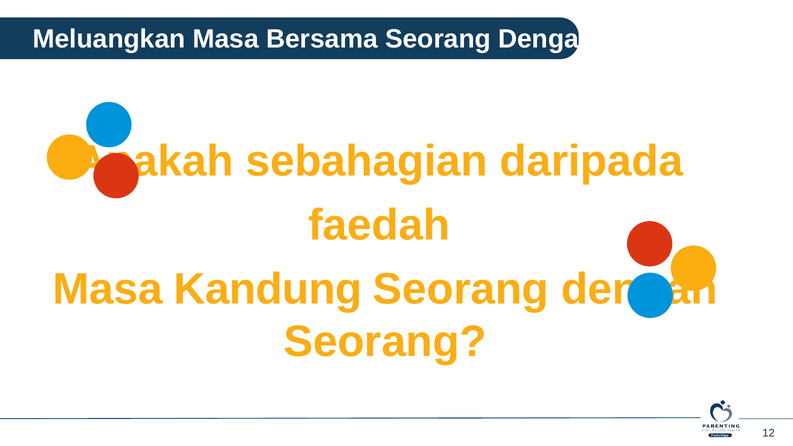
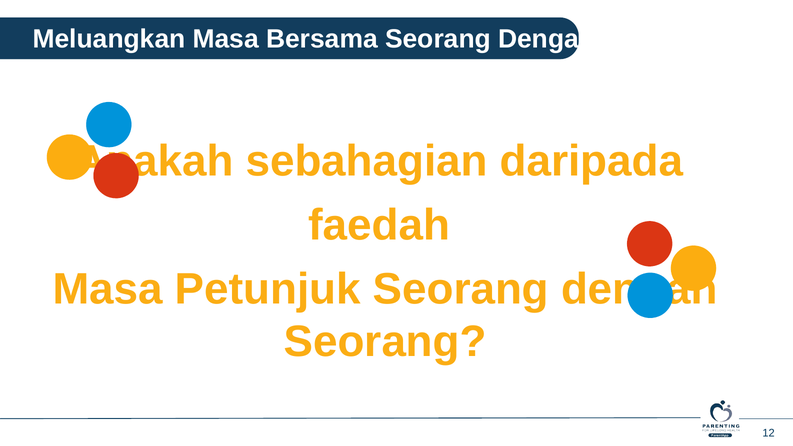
Kandung: Kandung -> Petunjuk
